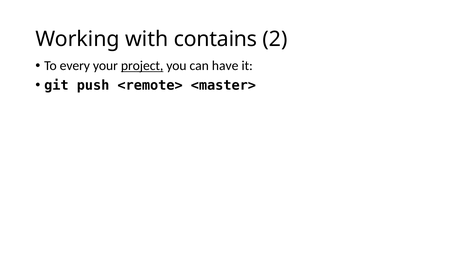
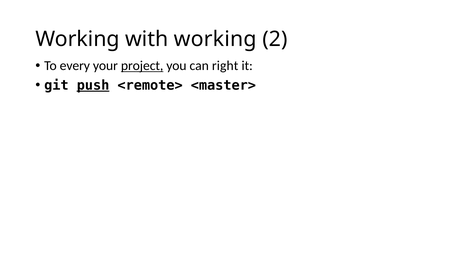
with contains: contains -> working
have: have -> right
push underline: none -> present
